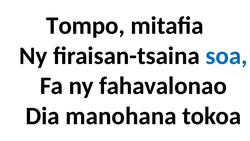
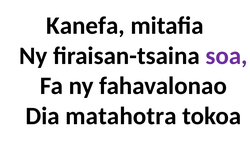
Tompo: Tompo -> Kanefa
soa colour: blue -> purple
manohana: manohana -> matahotra
